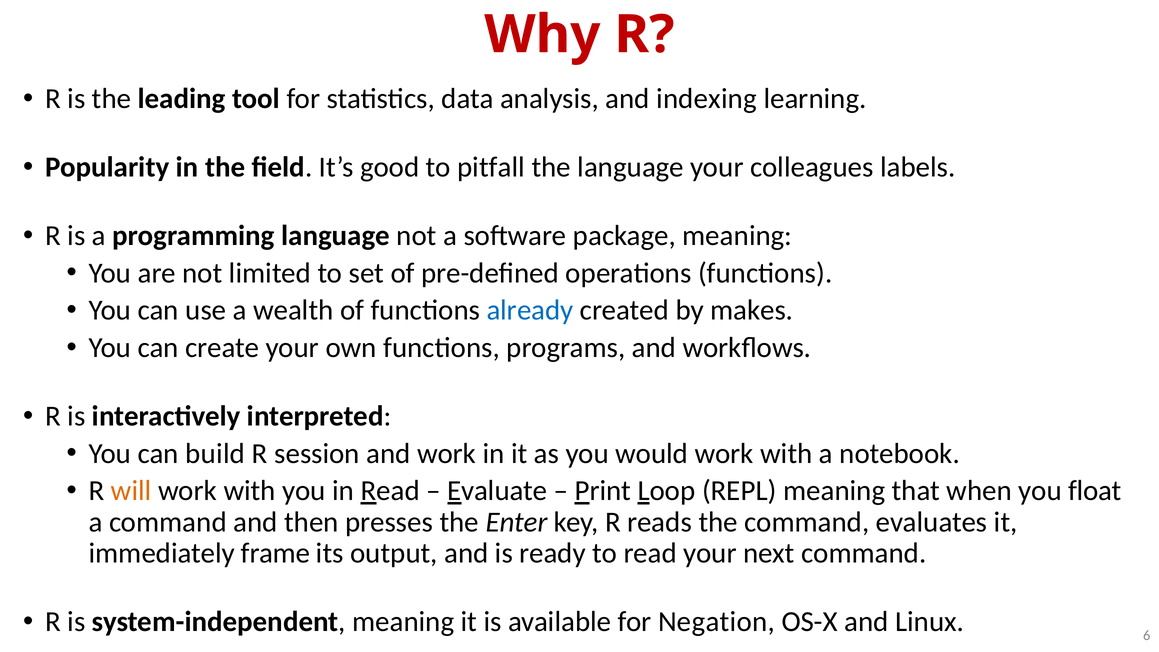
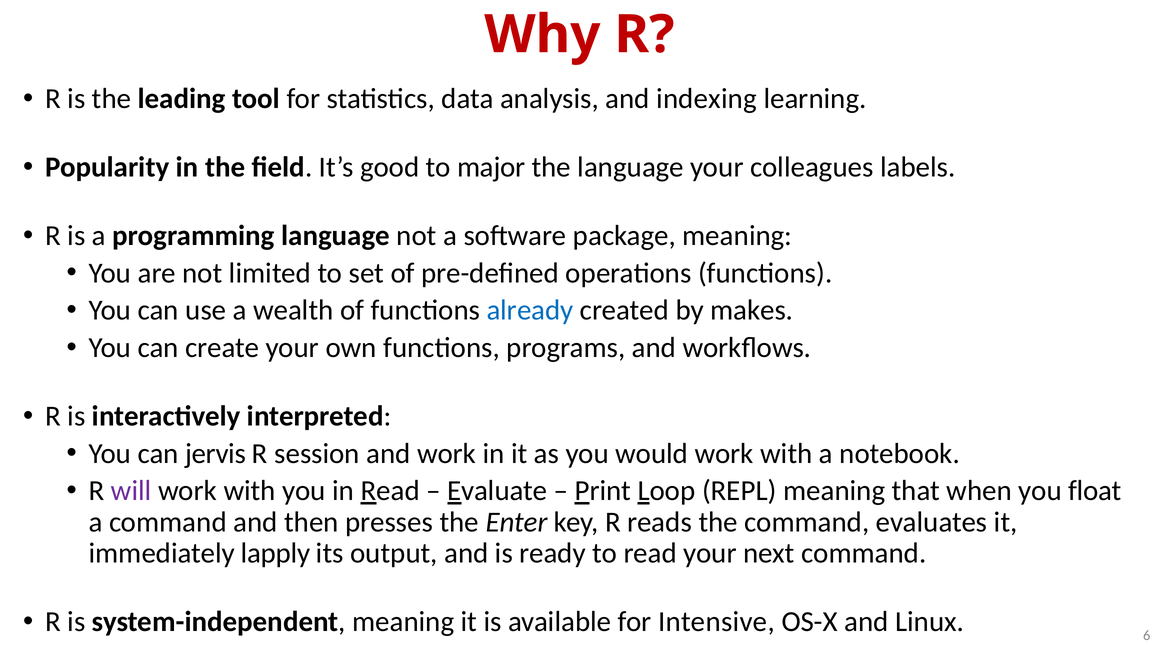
pitfall: pitfall -> major
build: build -> jervis
will colour: orange -> purple
frame: frame -> lapply
Negation: Negation -> Intensive
